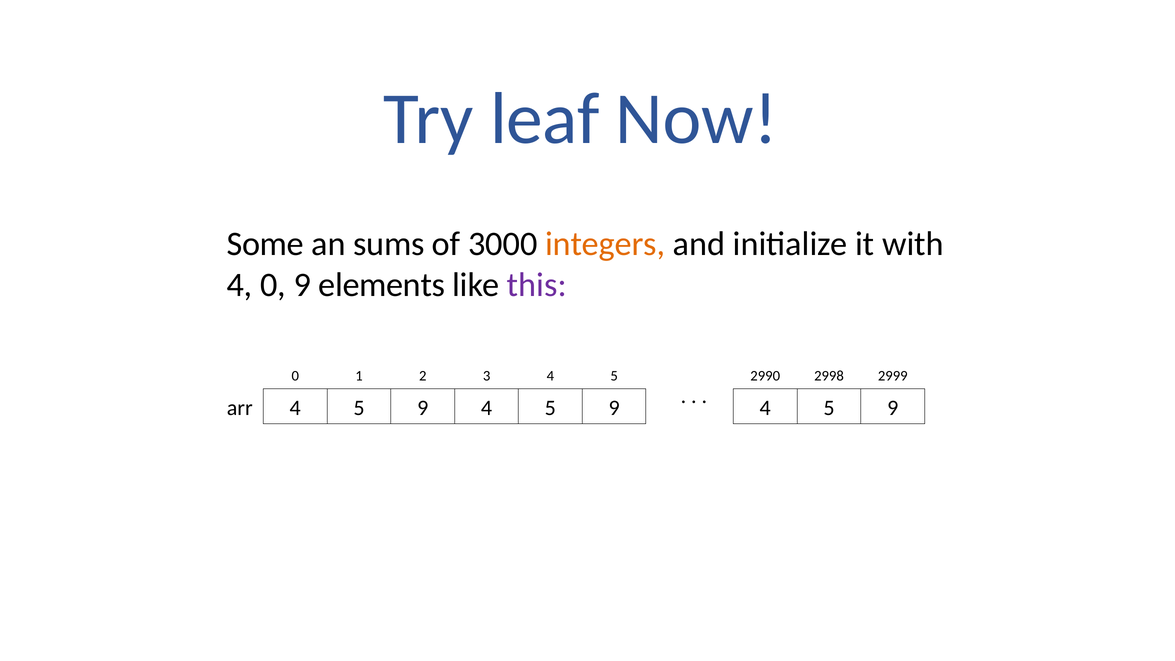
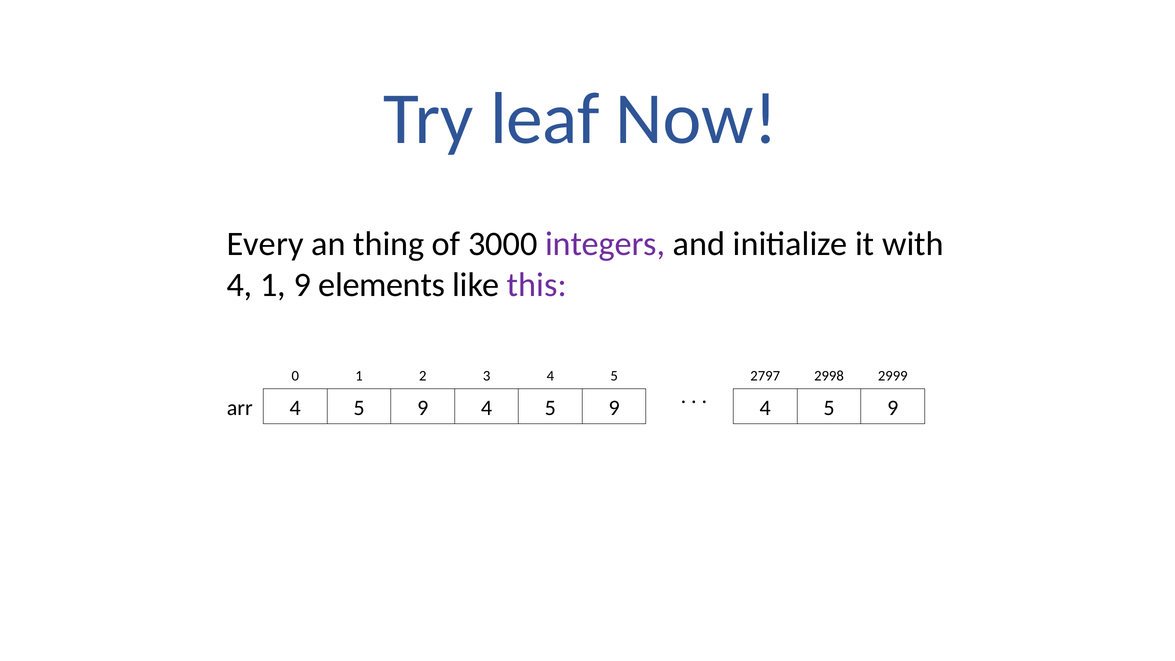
Some: Some -> Every
sums: sums -> thing
integers colour: orange -> purple
0 at (273, 285): 0 -> 1
2990: 2990 -> 2797
